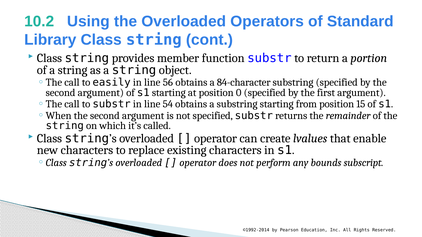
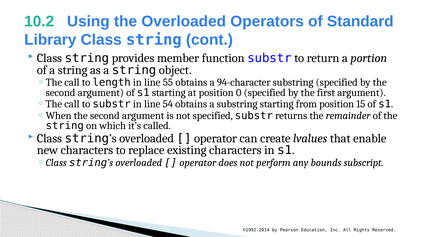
easily: easily -> length
56: 56 -> 55
84-character: 84-character -> 94-character
